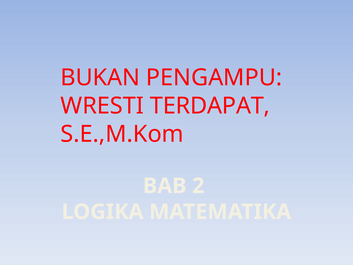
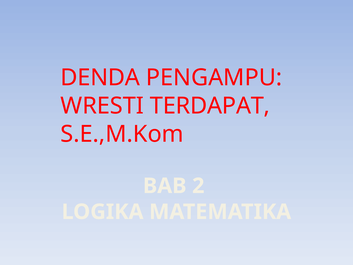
BUKAN: BUKAN -> DENDA
